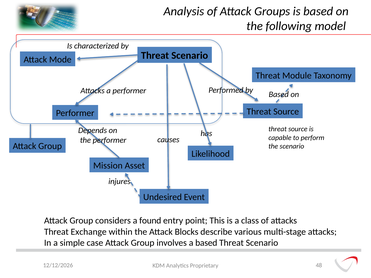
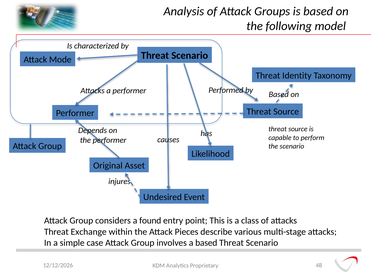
Module: Module -> Identity
Mission: Mission -> Original
Blocks: Blocks -> Pieces
